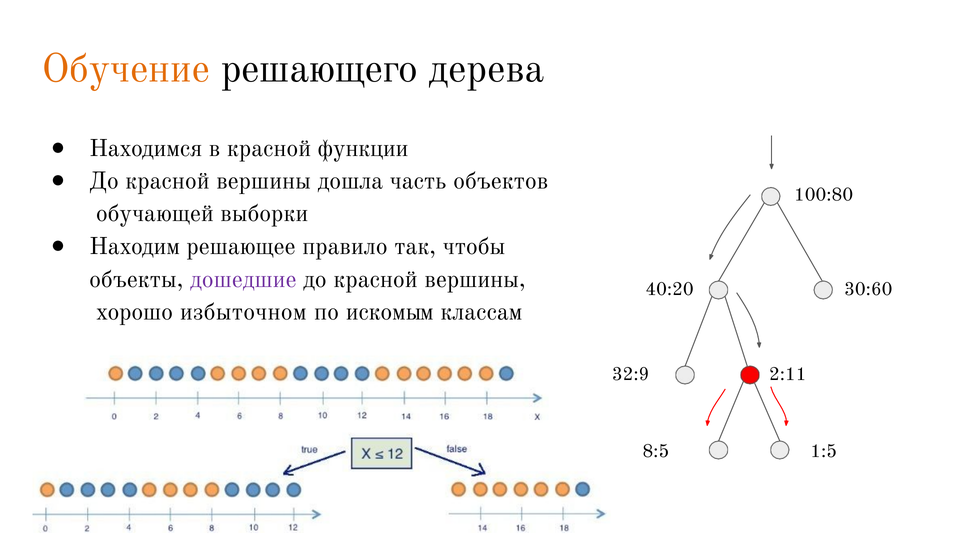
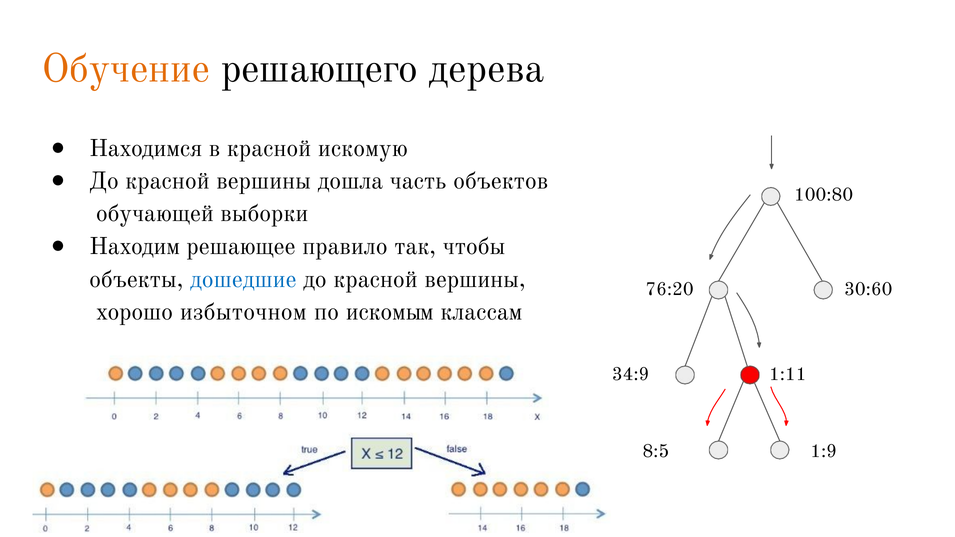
функции: функции -> искомую
дошедшие colour: purple -> blue
40:20: 40:20 -> 76:20
32:9: 32:9 -> 34:9
2:11: 2:11 -> 1:11
1:5: 1:5 -> 1:9
